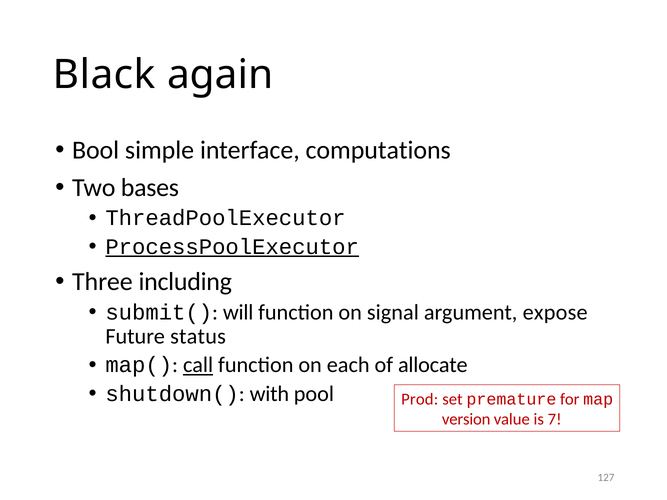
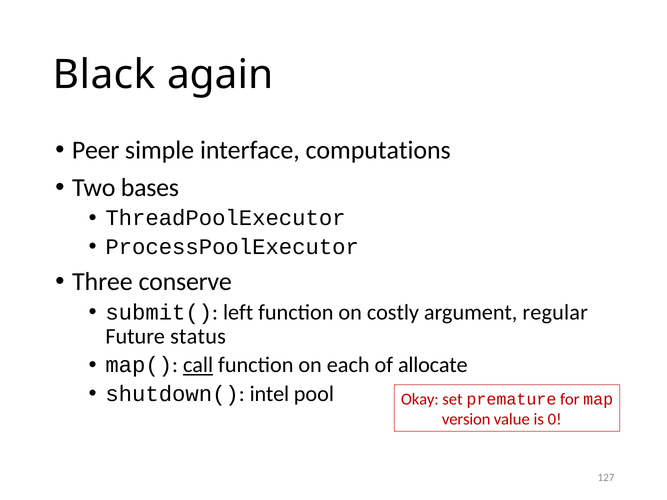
Bool: Bool -> Peer
ProcessPoolExecutor underline: present -> none
including: including -> conserve
will: will -> left
signal: signal -> costly
expose: expose -> regular
with: with -> intel
Prod: Prod -> Okay
7: 7 -> 0
